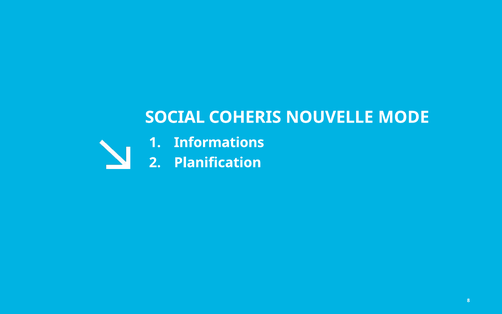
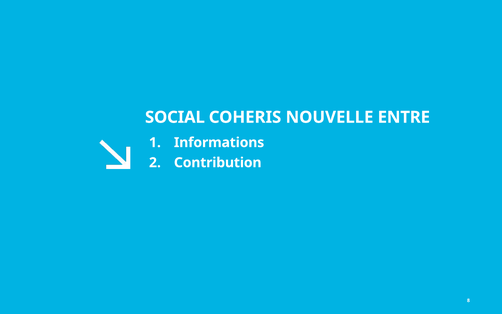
MODE: MODE -> ENTRE
Planification: Planification -> Contribution
